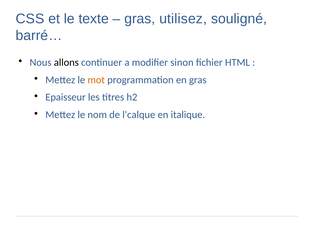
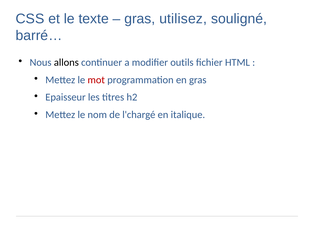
sinon: sinon -> outils
mot colour: orange -> red
l'calque: l'calque -> l'chargé
